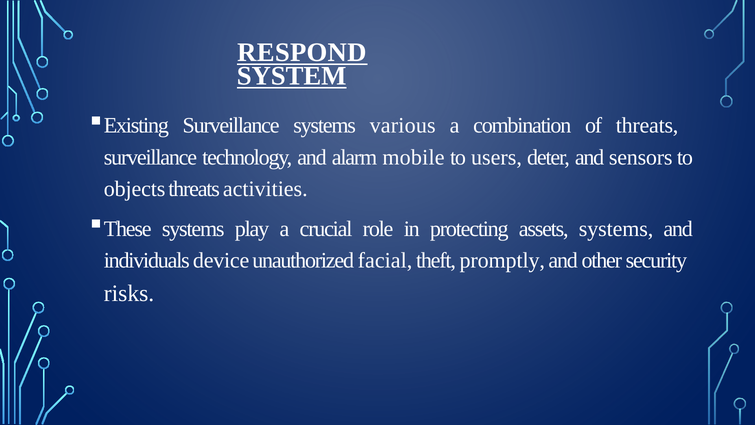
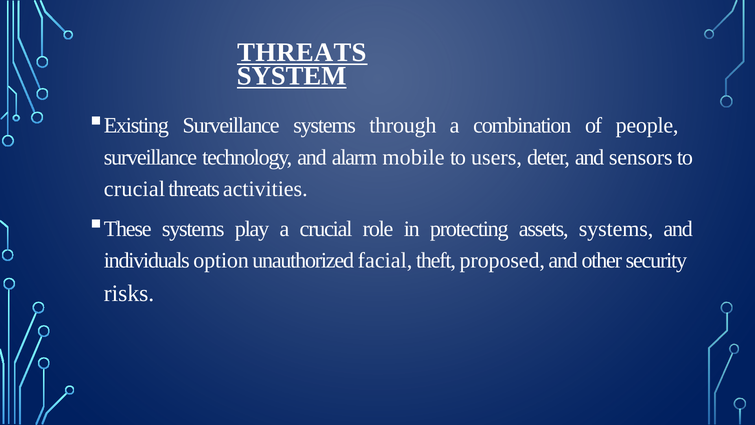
RESPOND at (302, 53): RESPOND -> THREATS
various: various -> through
of threats: threats -> people
objects at (135, 189): objects -> crucial
device: device -> option
promptly: promptly -> proposed
